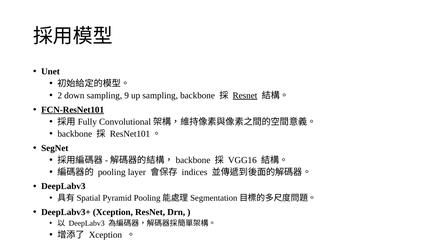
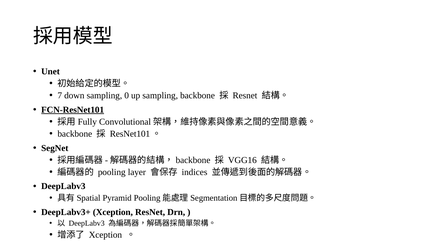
2: 2 -> 7
9: 9 -> 0
Resnet at (245, 95) underline: present -> none
